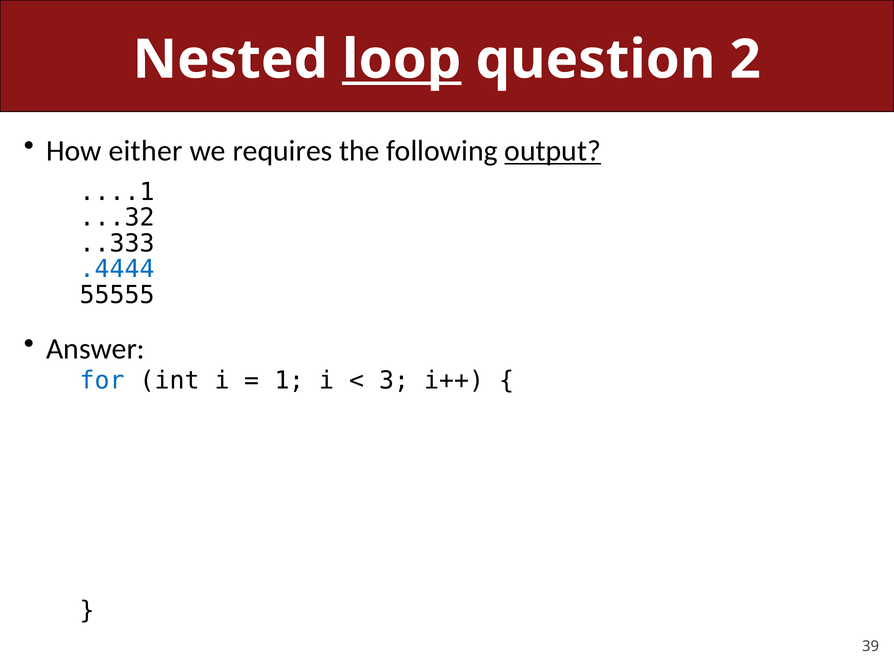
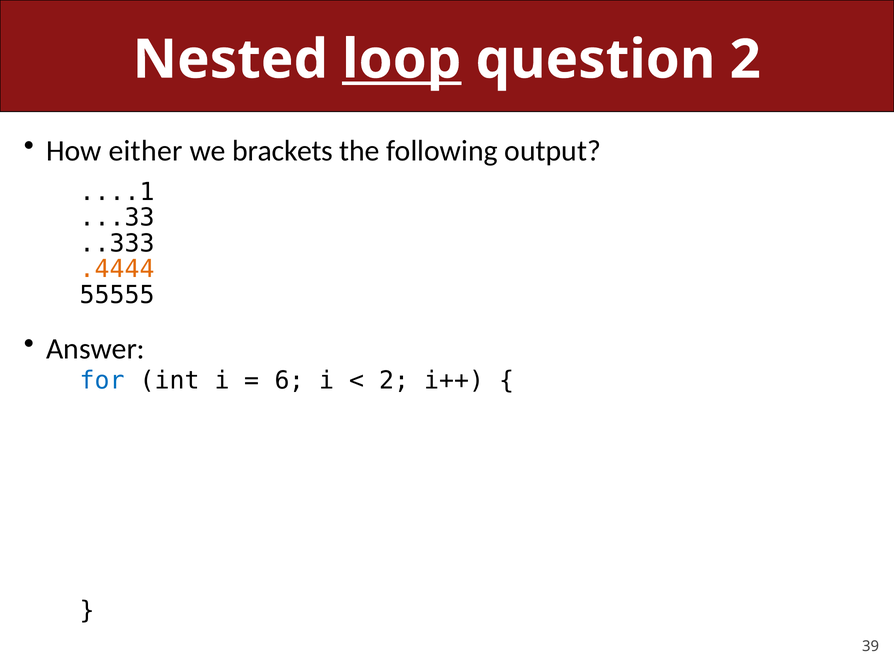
requires: requires -> brackets
output underline: present -> none
...32: ...32 -> ...33
.4444 colour: blue -> orange
1: 1 -> 6
3 at (394, 381): 3 -> 2
